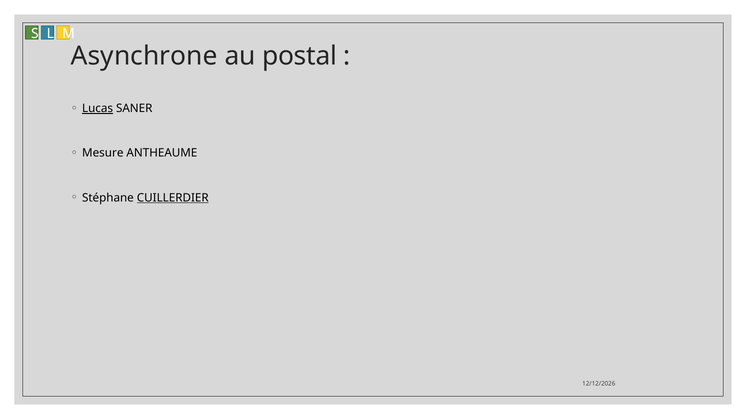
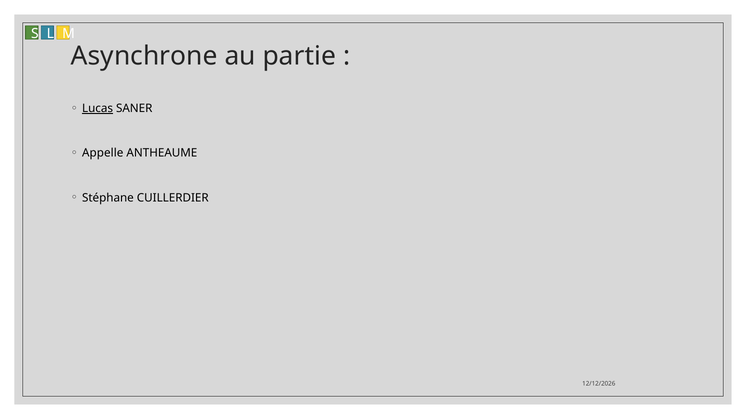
postal: postal -> partie
Mesure: Mesure -> Appelle
CUILLERDIER underline: present -> none
